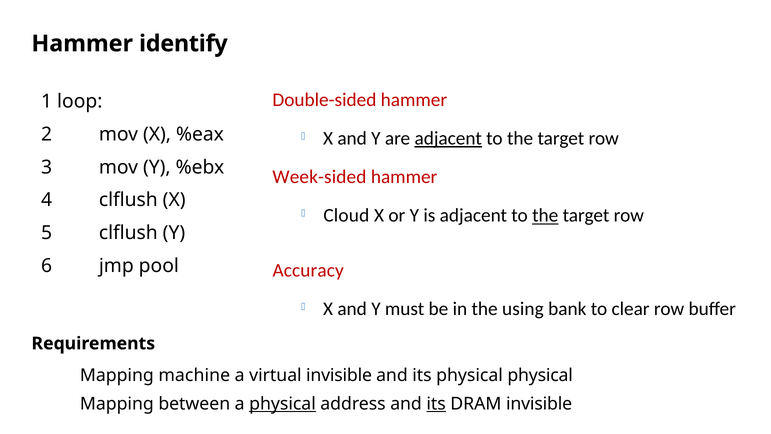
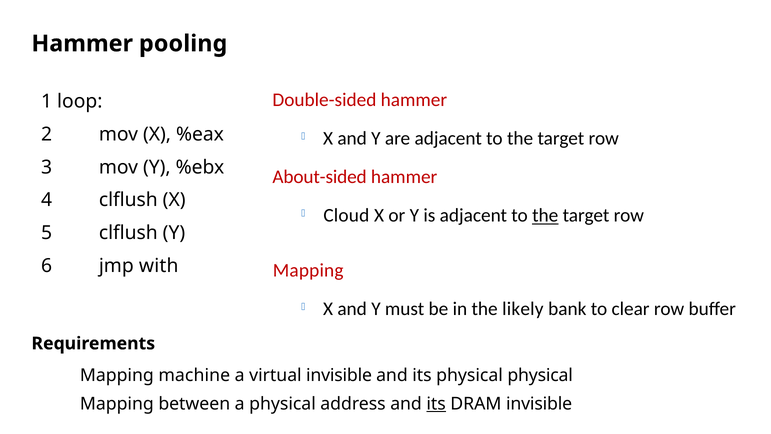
identify: identify -> pooling
adjacent at (448, 138) underline: present -> none
Week-sided: Week-sided -> About-sided
pool: pool -> with
Accuracy at (308, 270): Accuracy -> Mapping
using: using -> likely
physical at (283, 404) underline: present -> none
